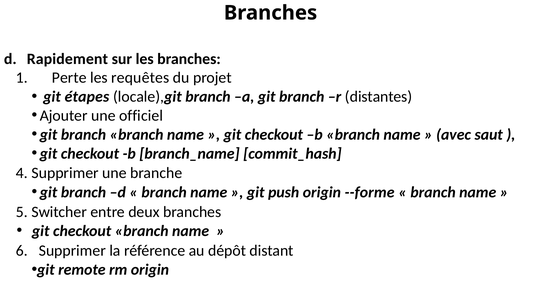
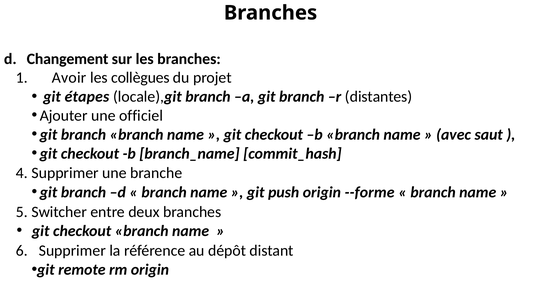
Rapidement: Rapidement -> Changement
Perte: Perte -> Avoir
requêtes: requêtes -> collègues
